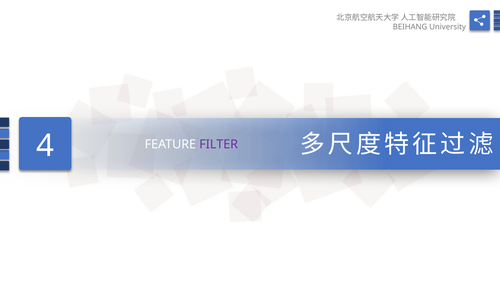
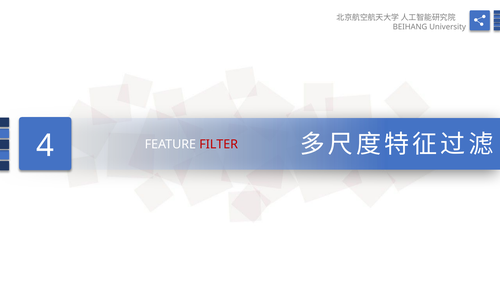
FILTER colour: purple -> red
